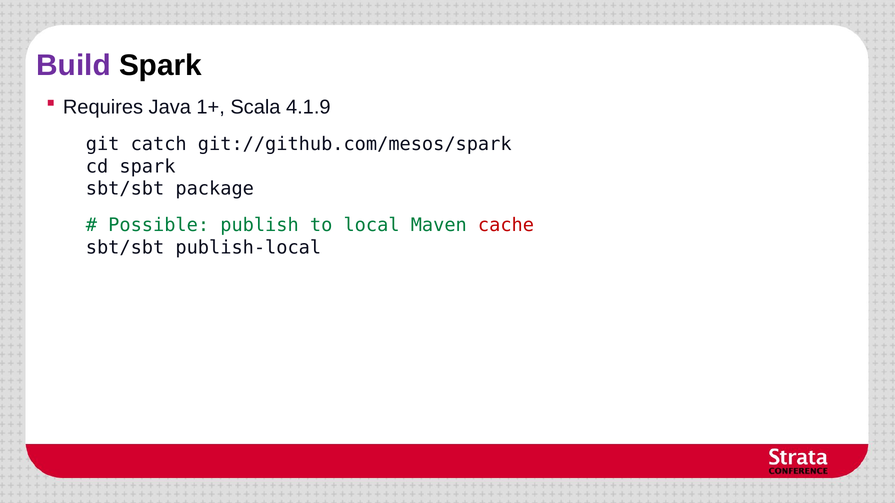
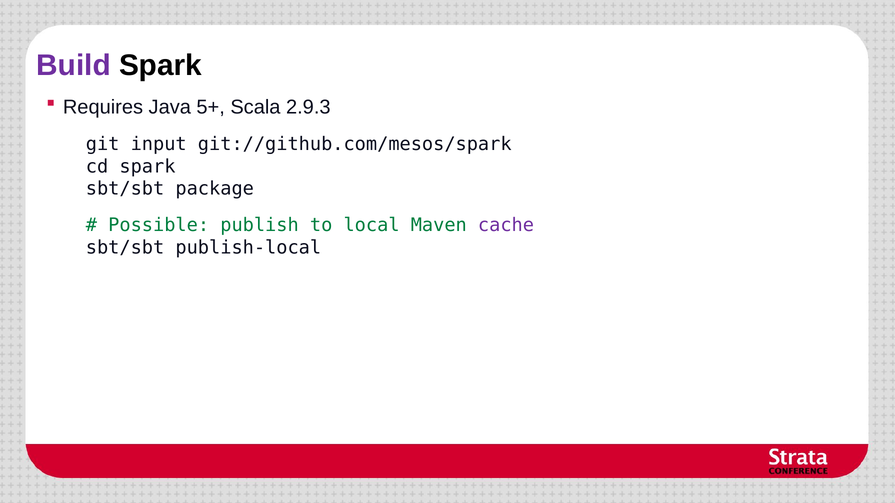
1+: 1+ -> 5+
4.1.9: 4.1.9 -> 2.9.3
catch: catch -> input
cache colour: red -> purple
